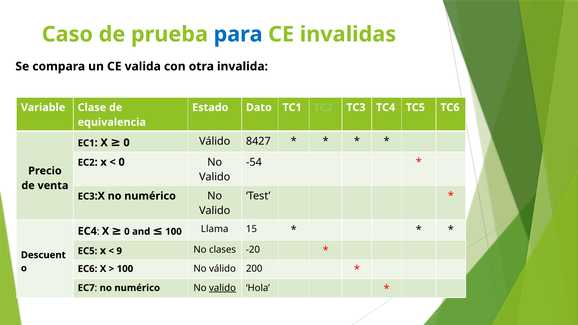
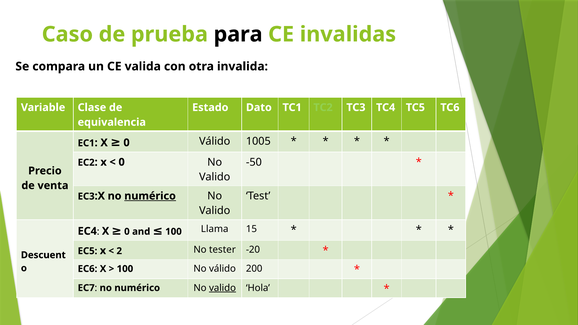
para colour: blue -> black
8427: 8427 -> 1005
-54: -54 -> -50
numérico at (150, 196) underline: none -> present
9: 9 -> 2
clases: clases -> tester
